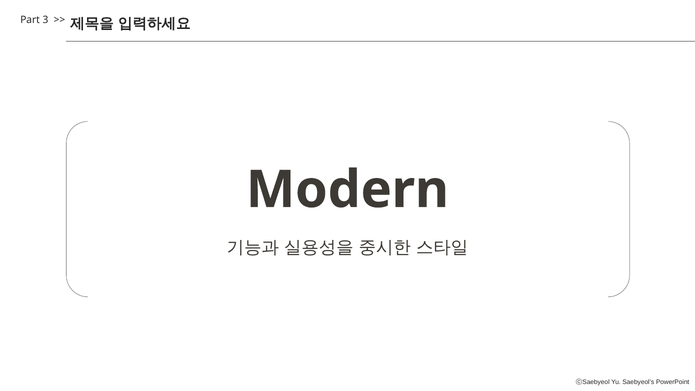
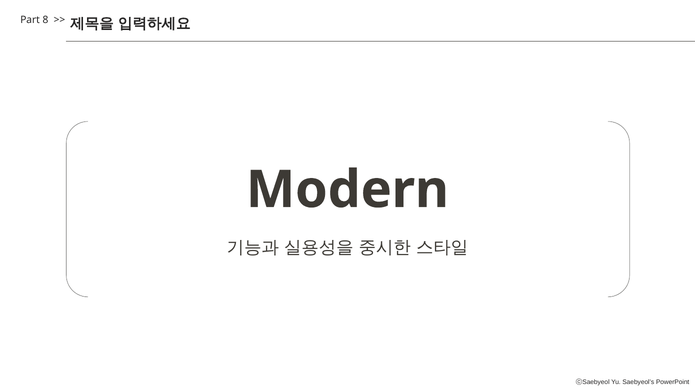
3: 3 -> 8
